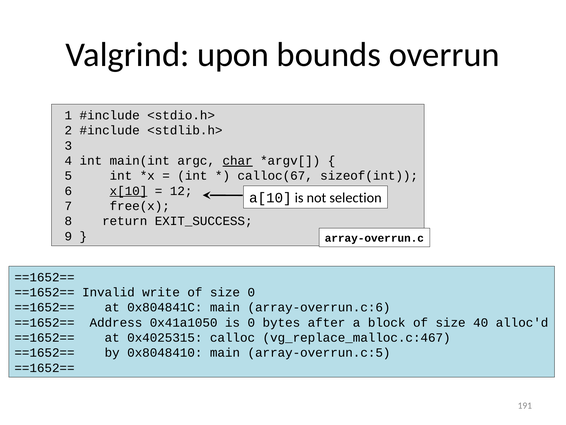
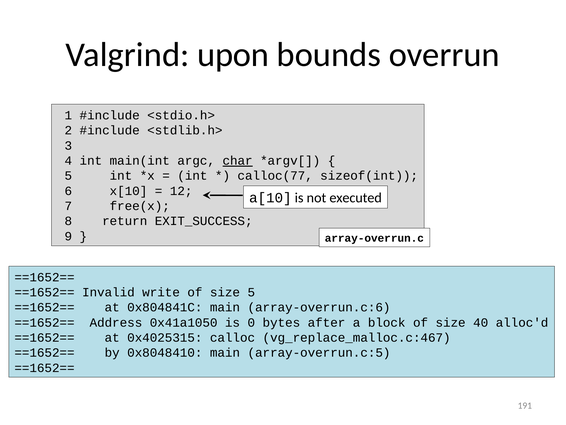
calloc(67: calloc(67 -> calloc(77
x[10 underline: present -> none
selection: selection -> executed
size 0: 0 -> 5
